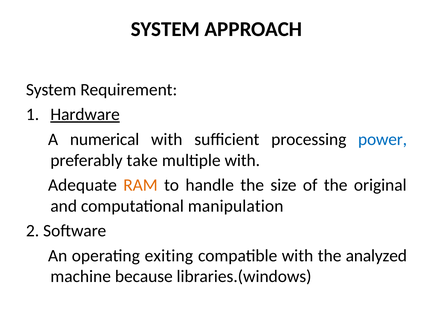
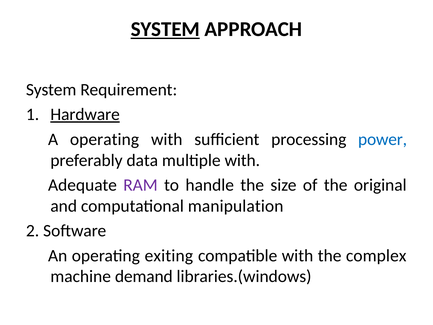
SYSTEM at (165, 29) underline: none -> present
A numerical: numerical -> operating
take: take -> data
RAM colour: orange -> purple
analyzed: analyzed -> complex
because: because -> demand
